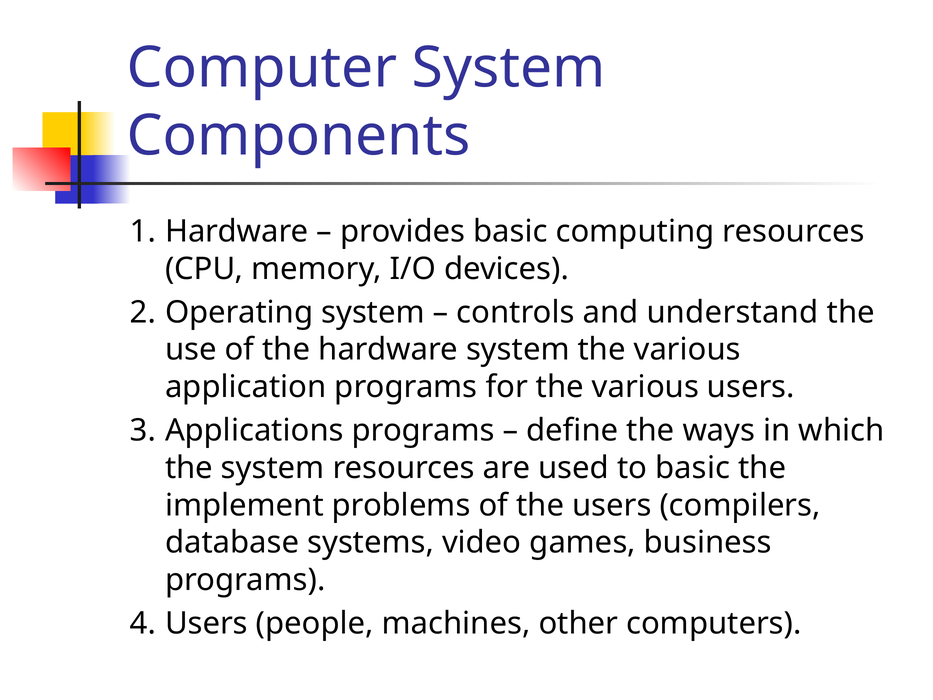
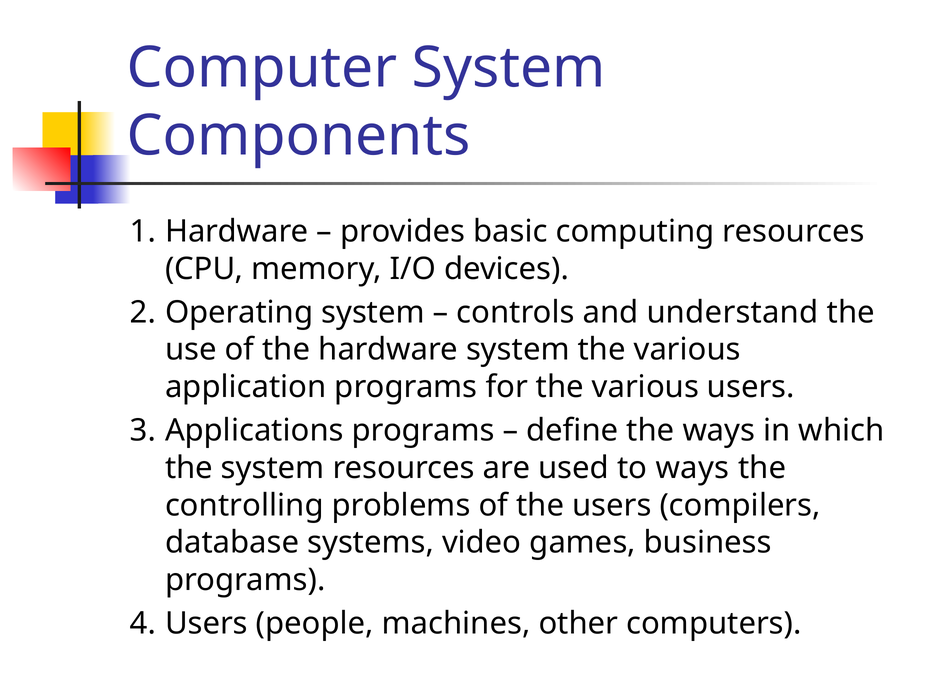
to basic: basic -> ways
implement: implement -> controlling
